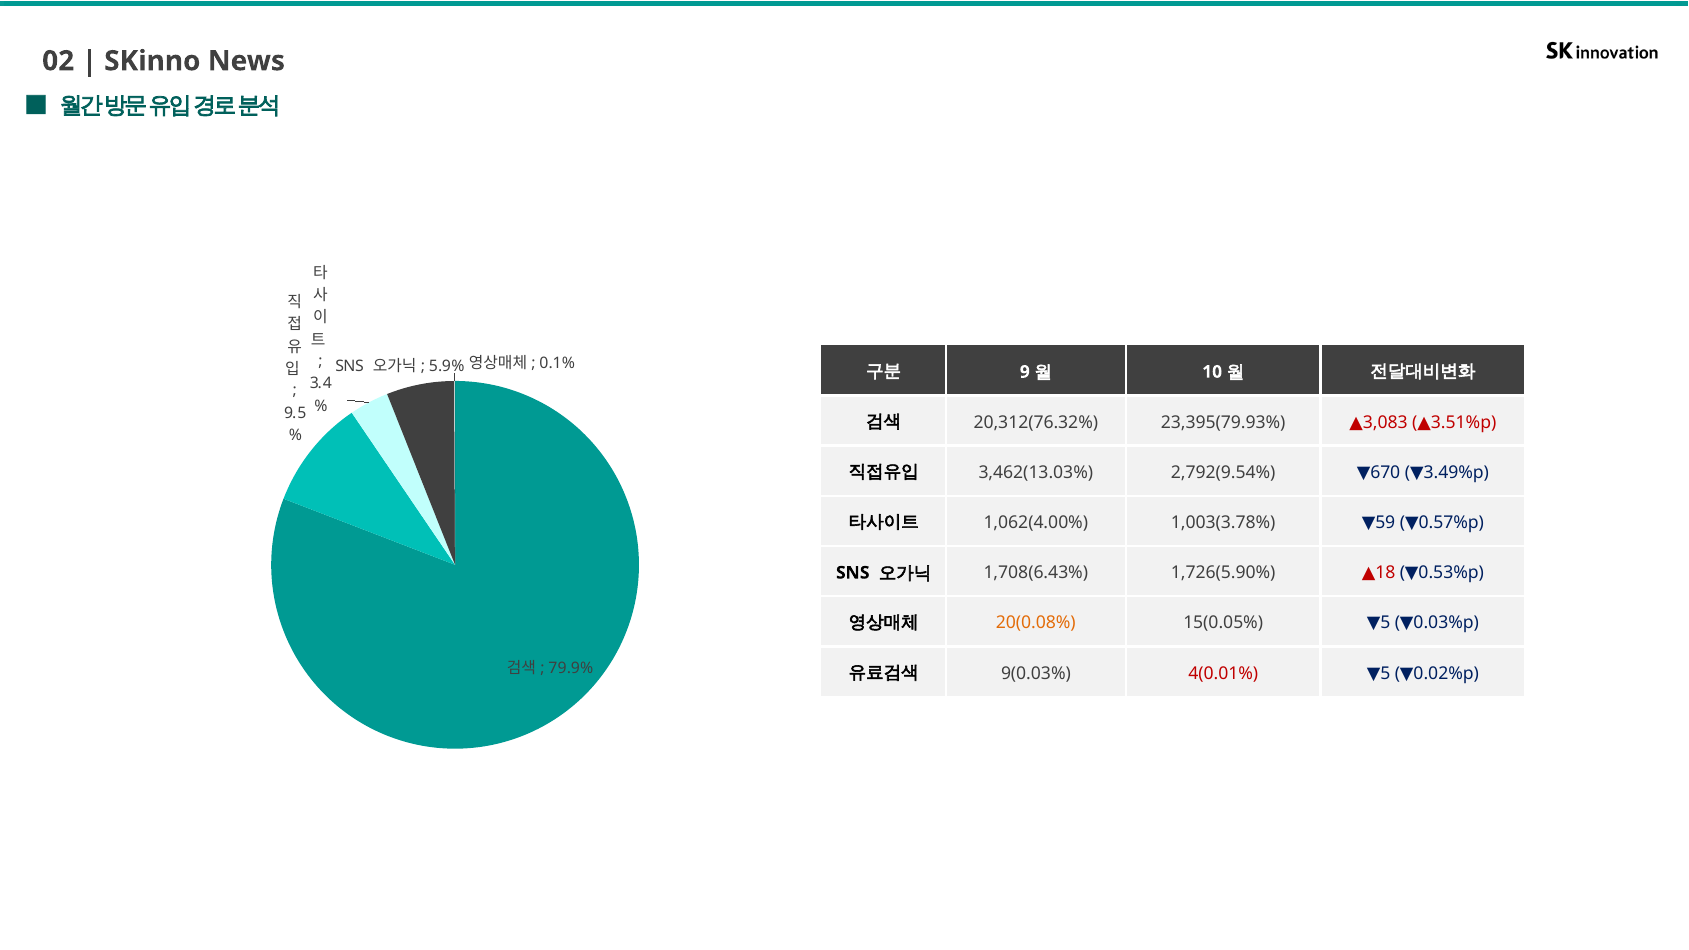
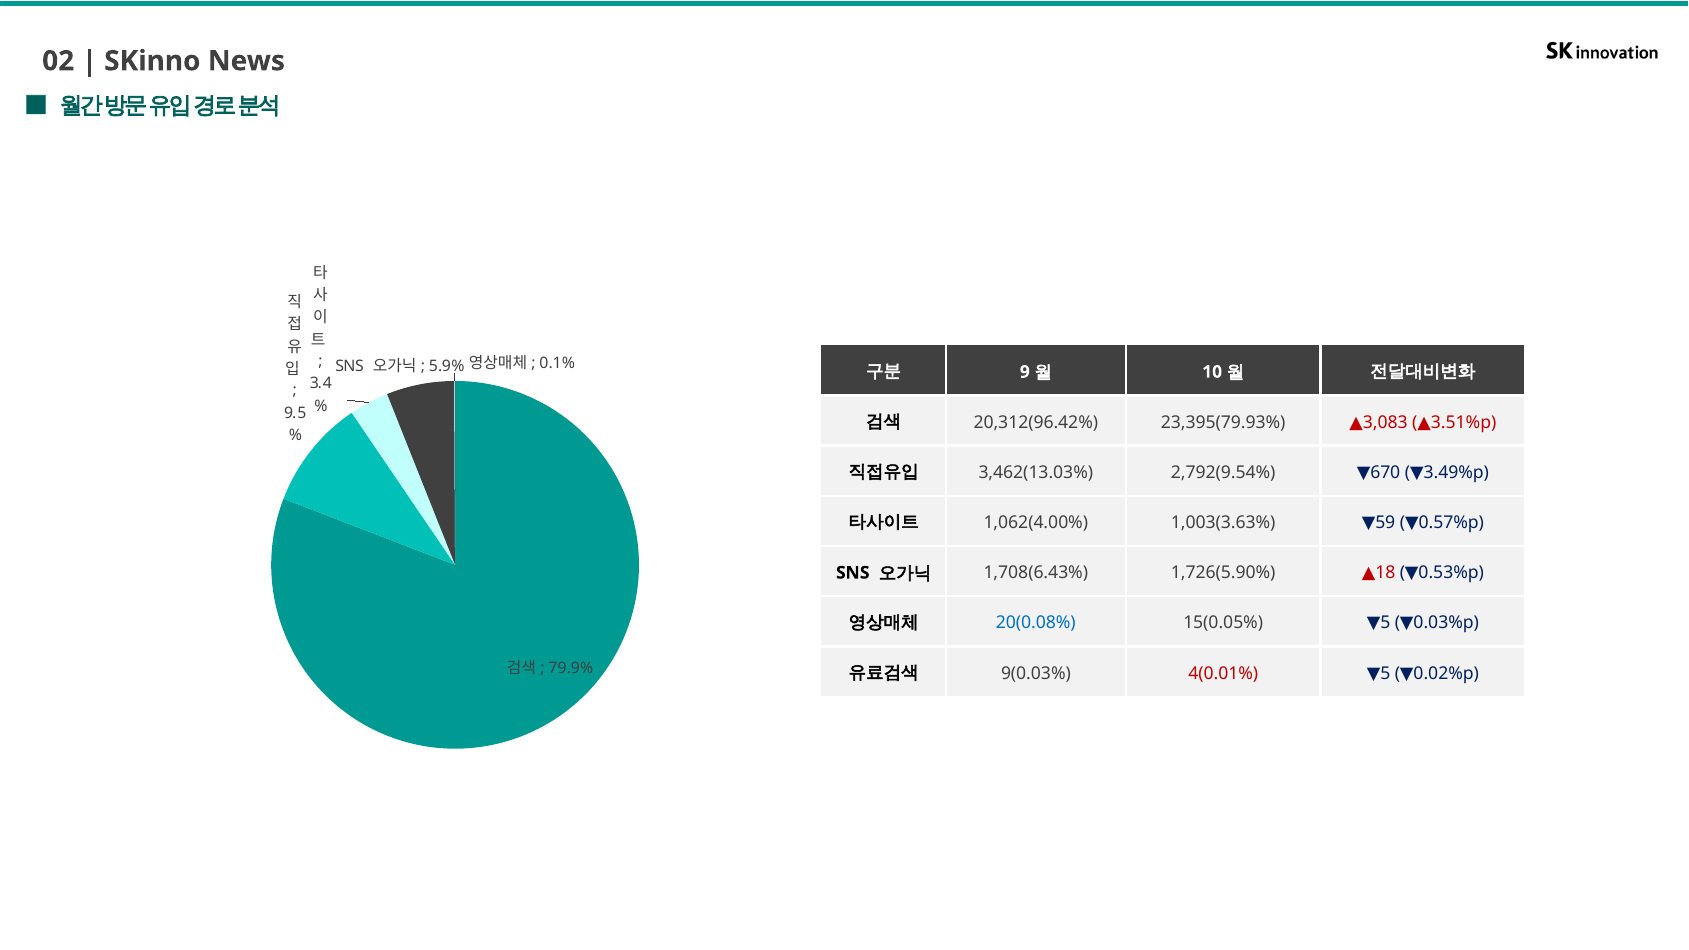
20,312(76.32%: 20,312(76.32% -> 20,312(96.42%
1,003(3.78%: 1,003(3.78% -> 1,003(3.63%
20(0.08% colour: orange -> blue
